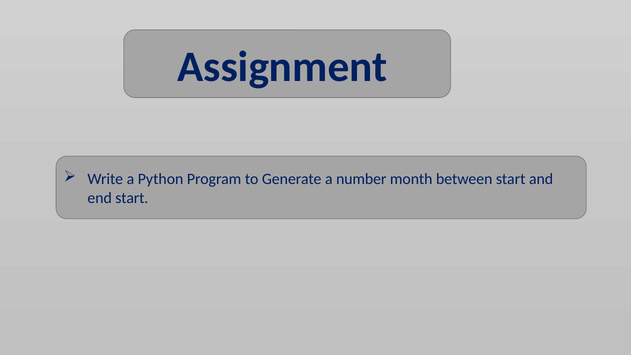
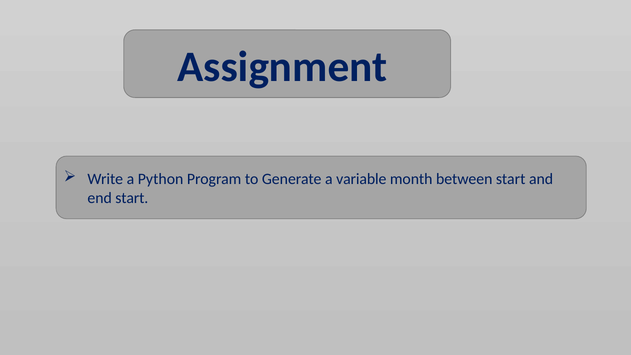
number: number -> variable
